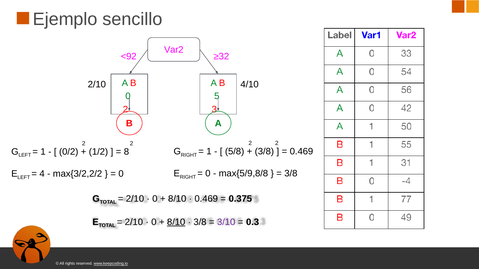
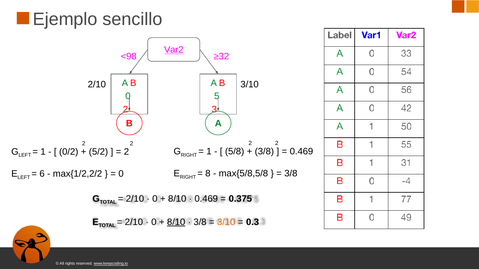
Var2 underline: none -> present
<92: <92 -> <98
2/10 4/10: 4/10 -> 3/10
1/2: 1/2 -> 5/2
8 at (126, 152): 8 -> 2
0 at (208, 174): 0 -> 8
max{5/9,8/8: max{5/9,8/8 -> max{5/8,5/8
4: 4 -> 6
max{3/2,2/2: max{3/2,2/2 -> max{1/2,2/2
3/10 at (226, 222) colour: purple -> orange
